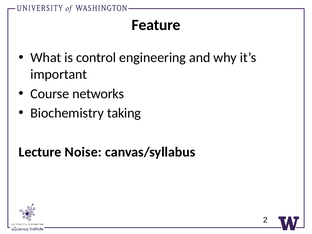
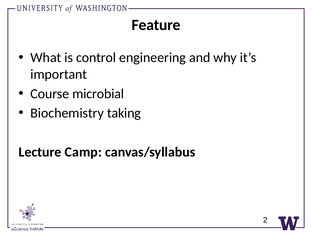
networks: networks -> microbial
Noise: Noise -> Camp
